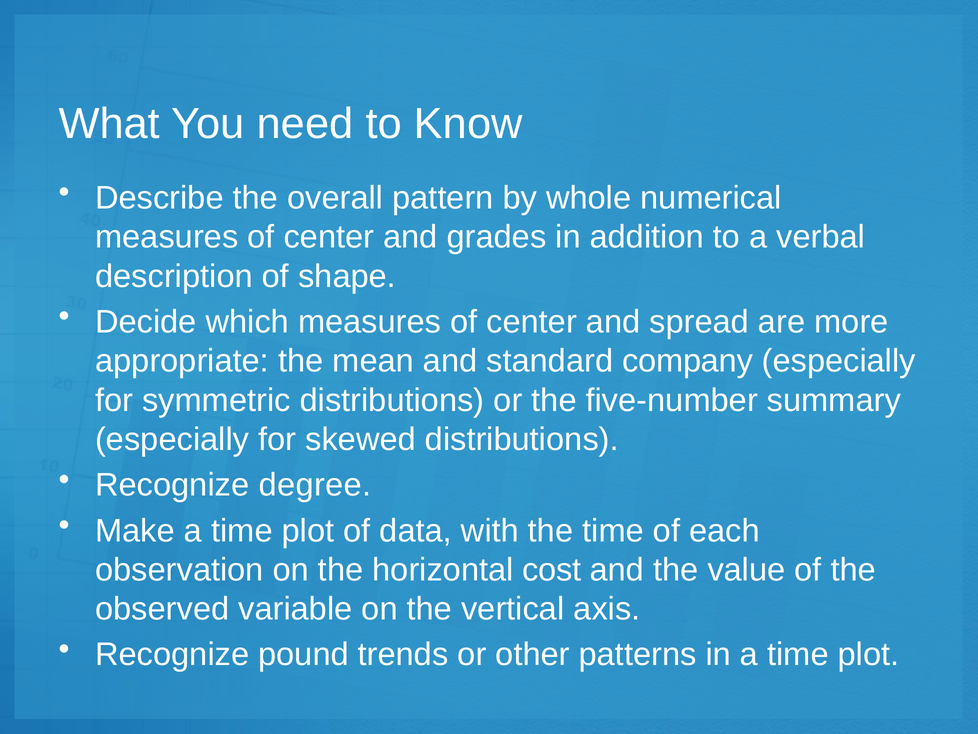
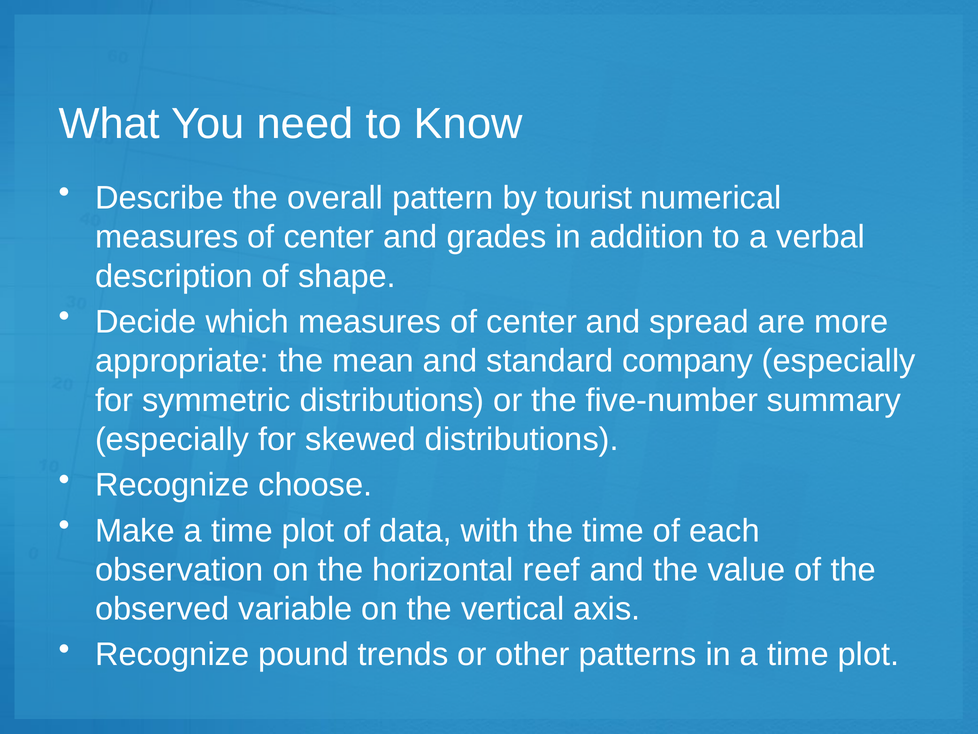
whole: whole -> tourist
degree: degree -> choose
cost: cost -> reef
